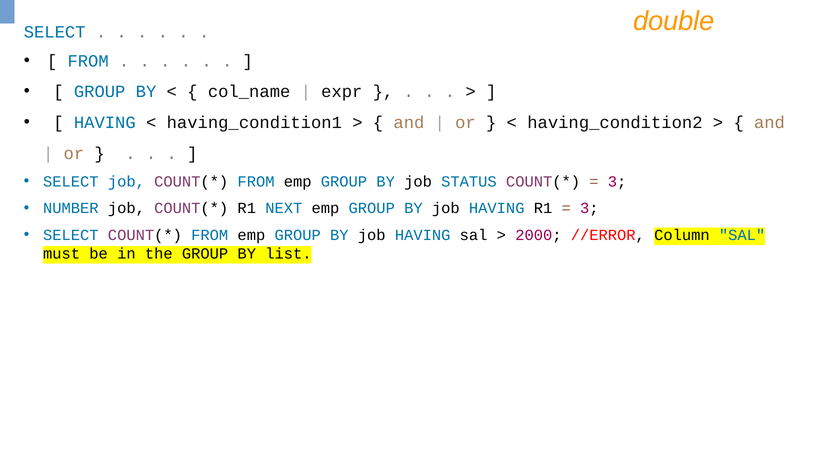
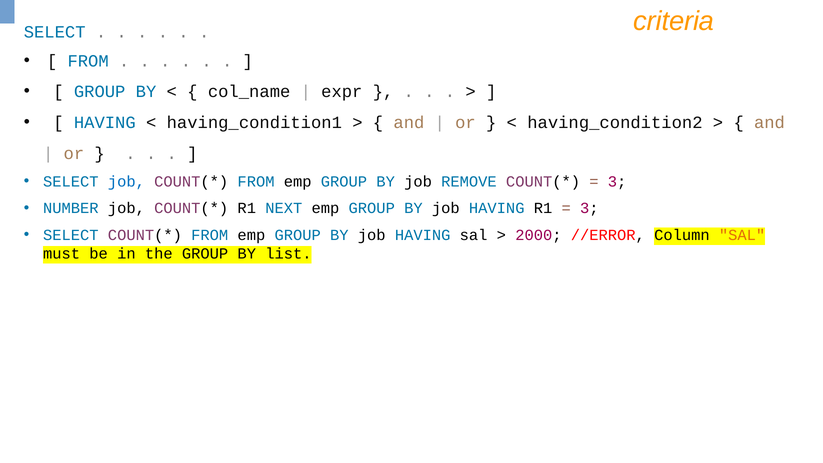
double: double -> criteria
STATUS: STATUS -> REMOVE
SAL at (742, 235) colour: blue -> orange
